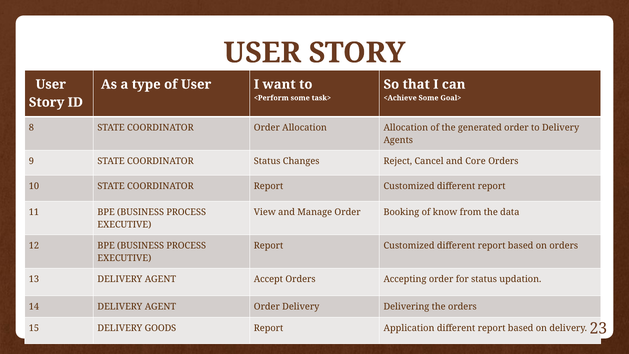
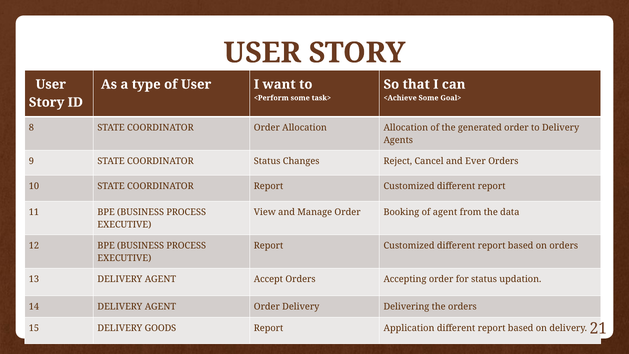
Core: Core -> Ever
of know: know -> agent
23: 23 -> 21
